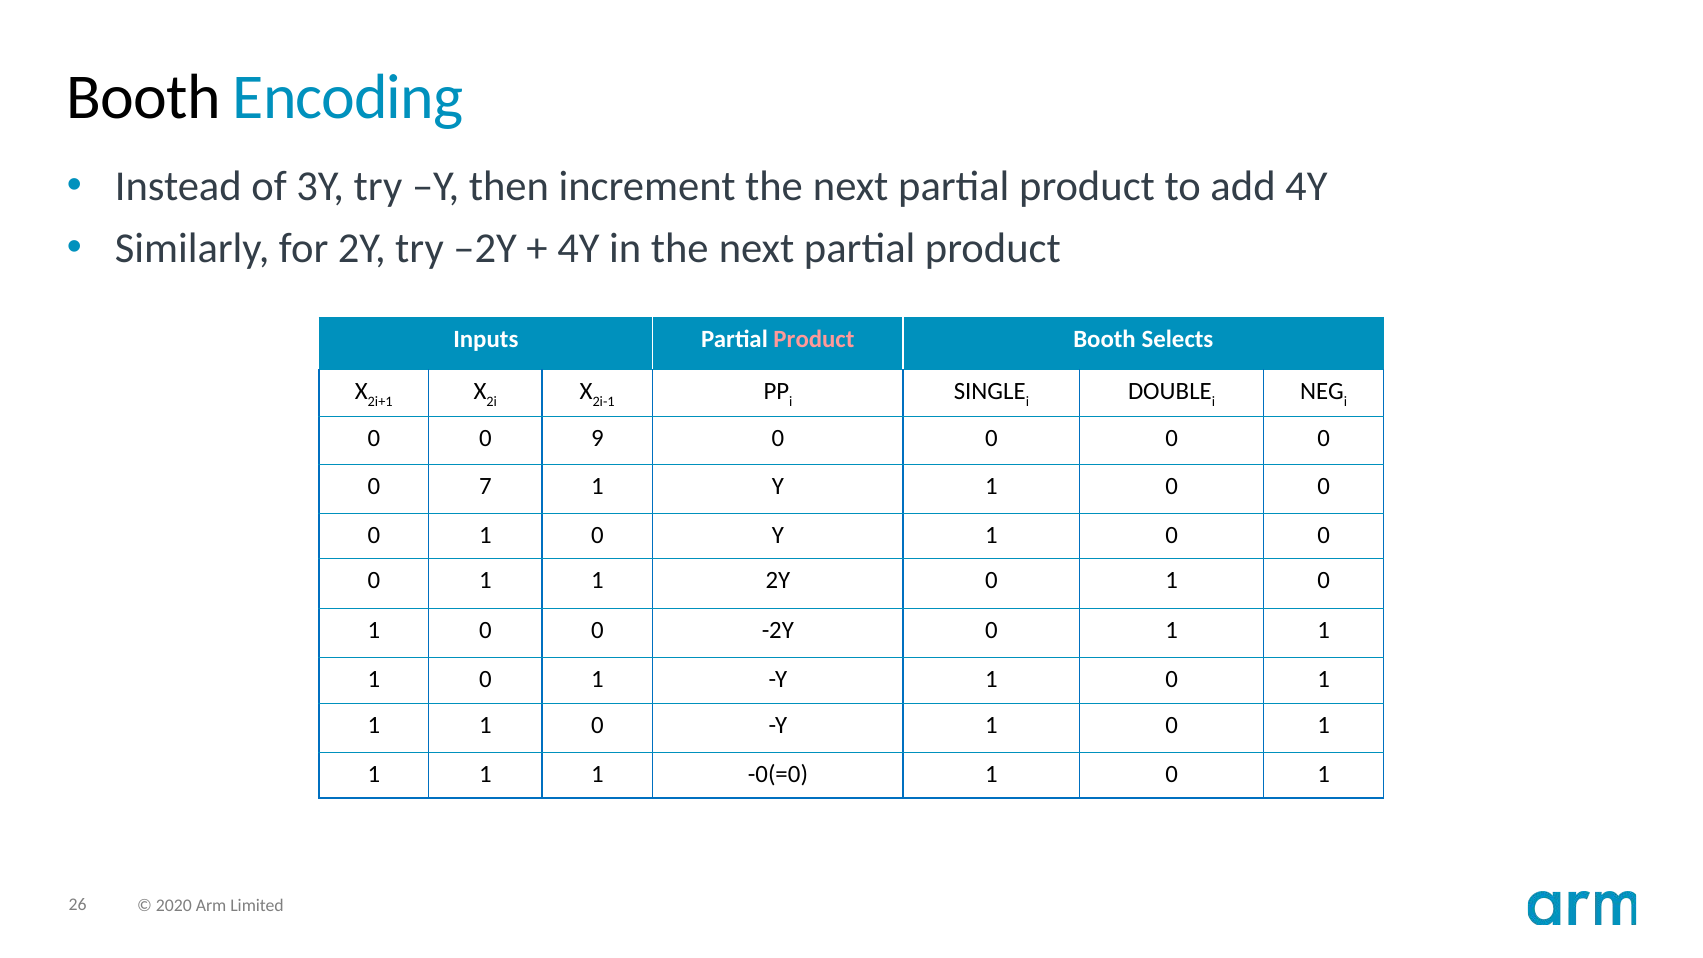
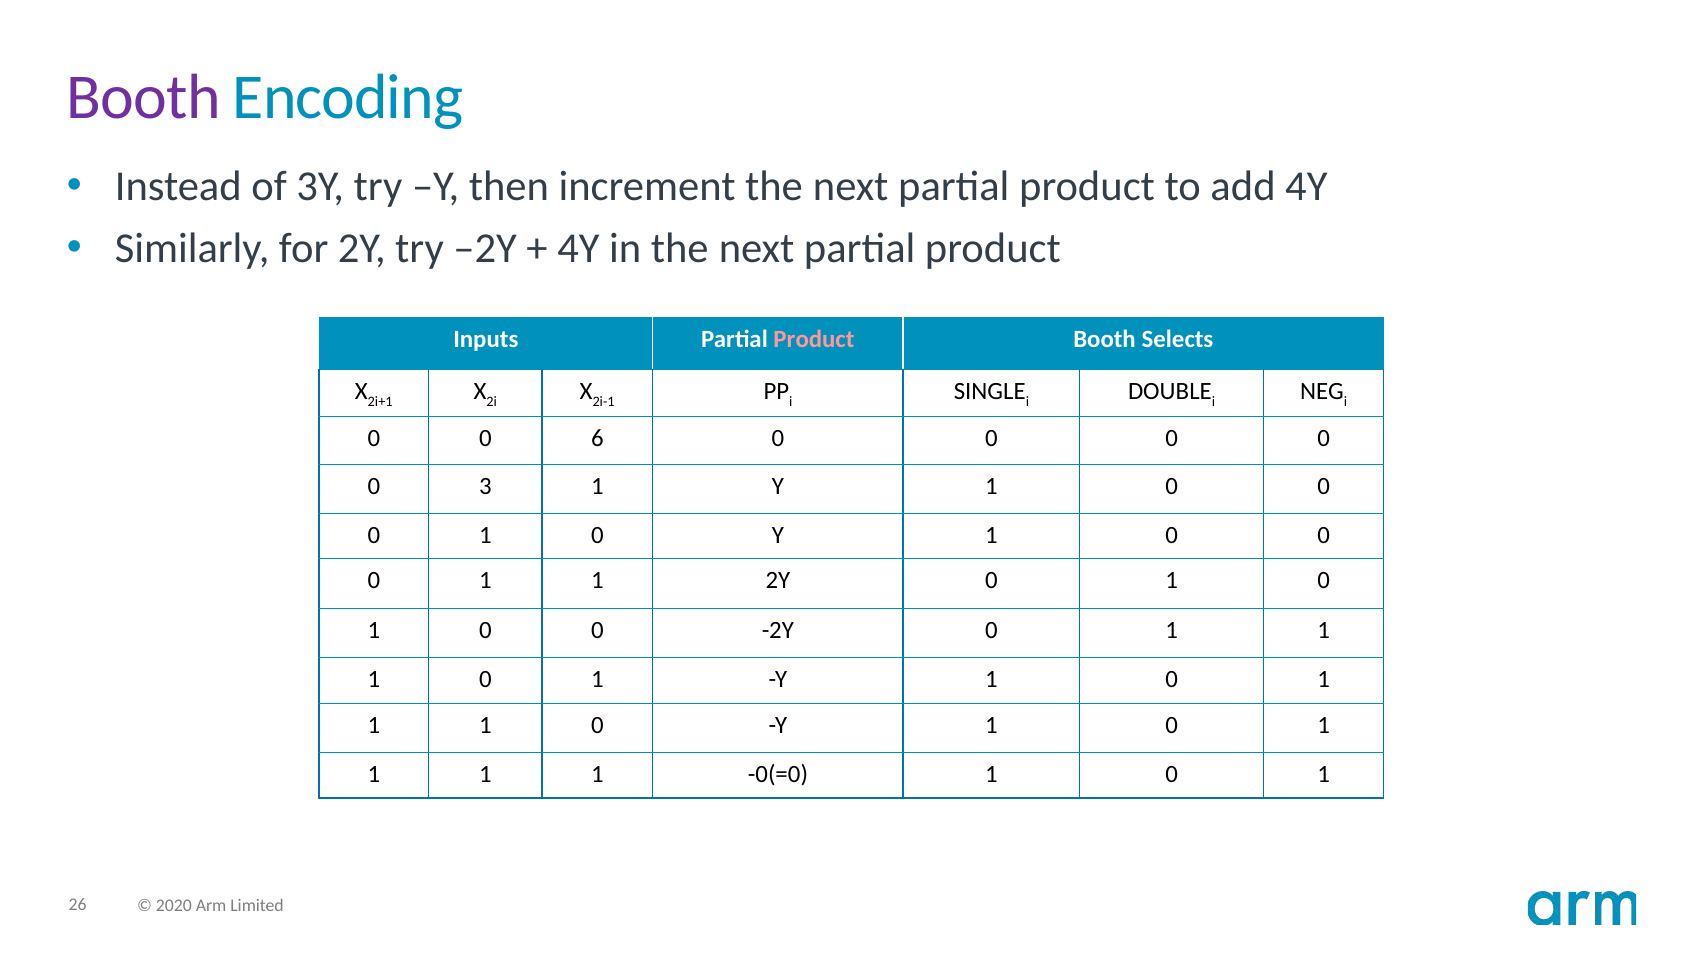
Booth at (144, 98) colour: black -> purple
9: 9 -> 6
7: 7 -> 3
